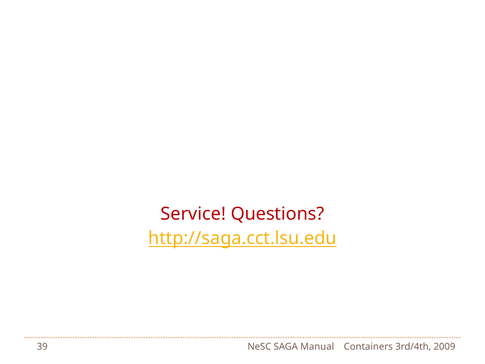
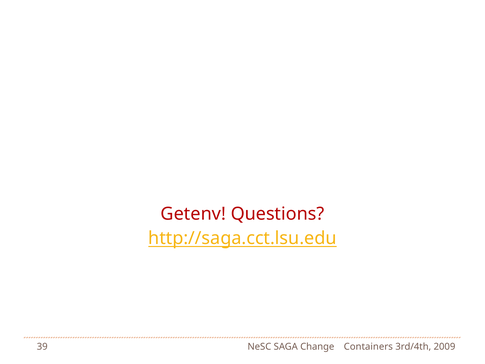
Service: Service -> Getenv
Manual: Manual -> Change
